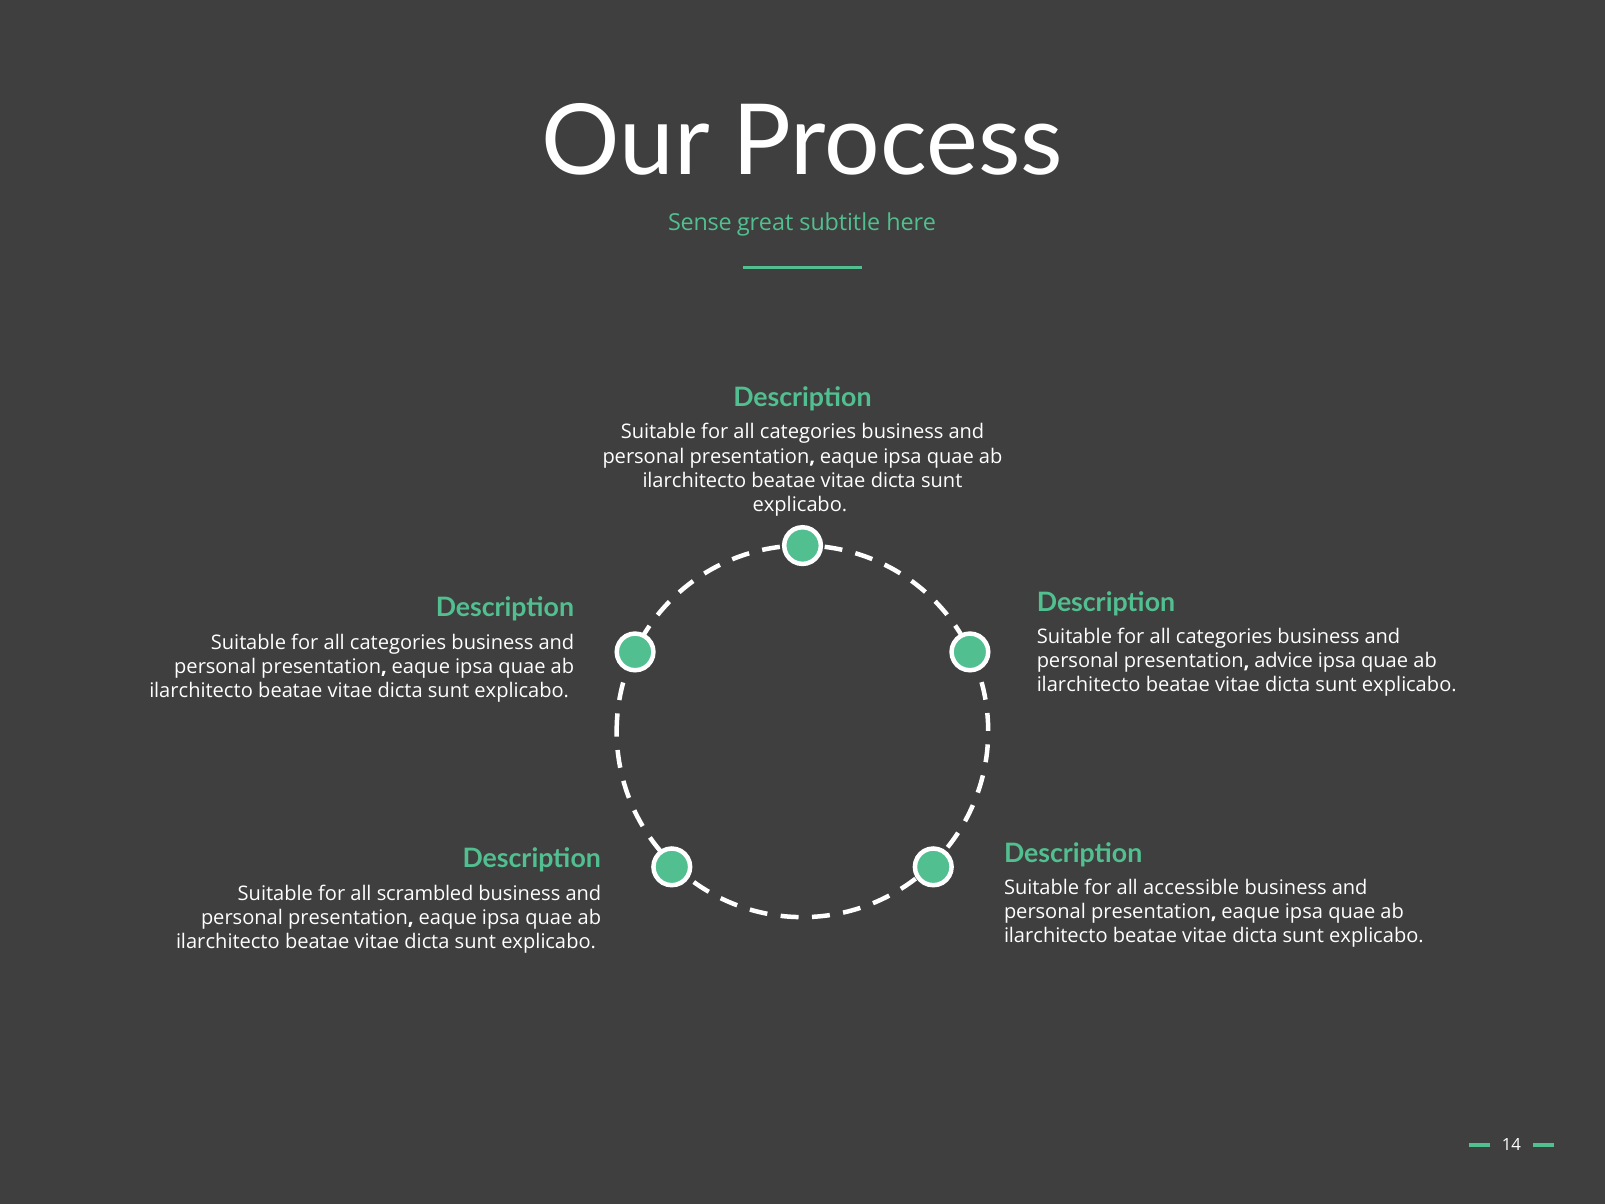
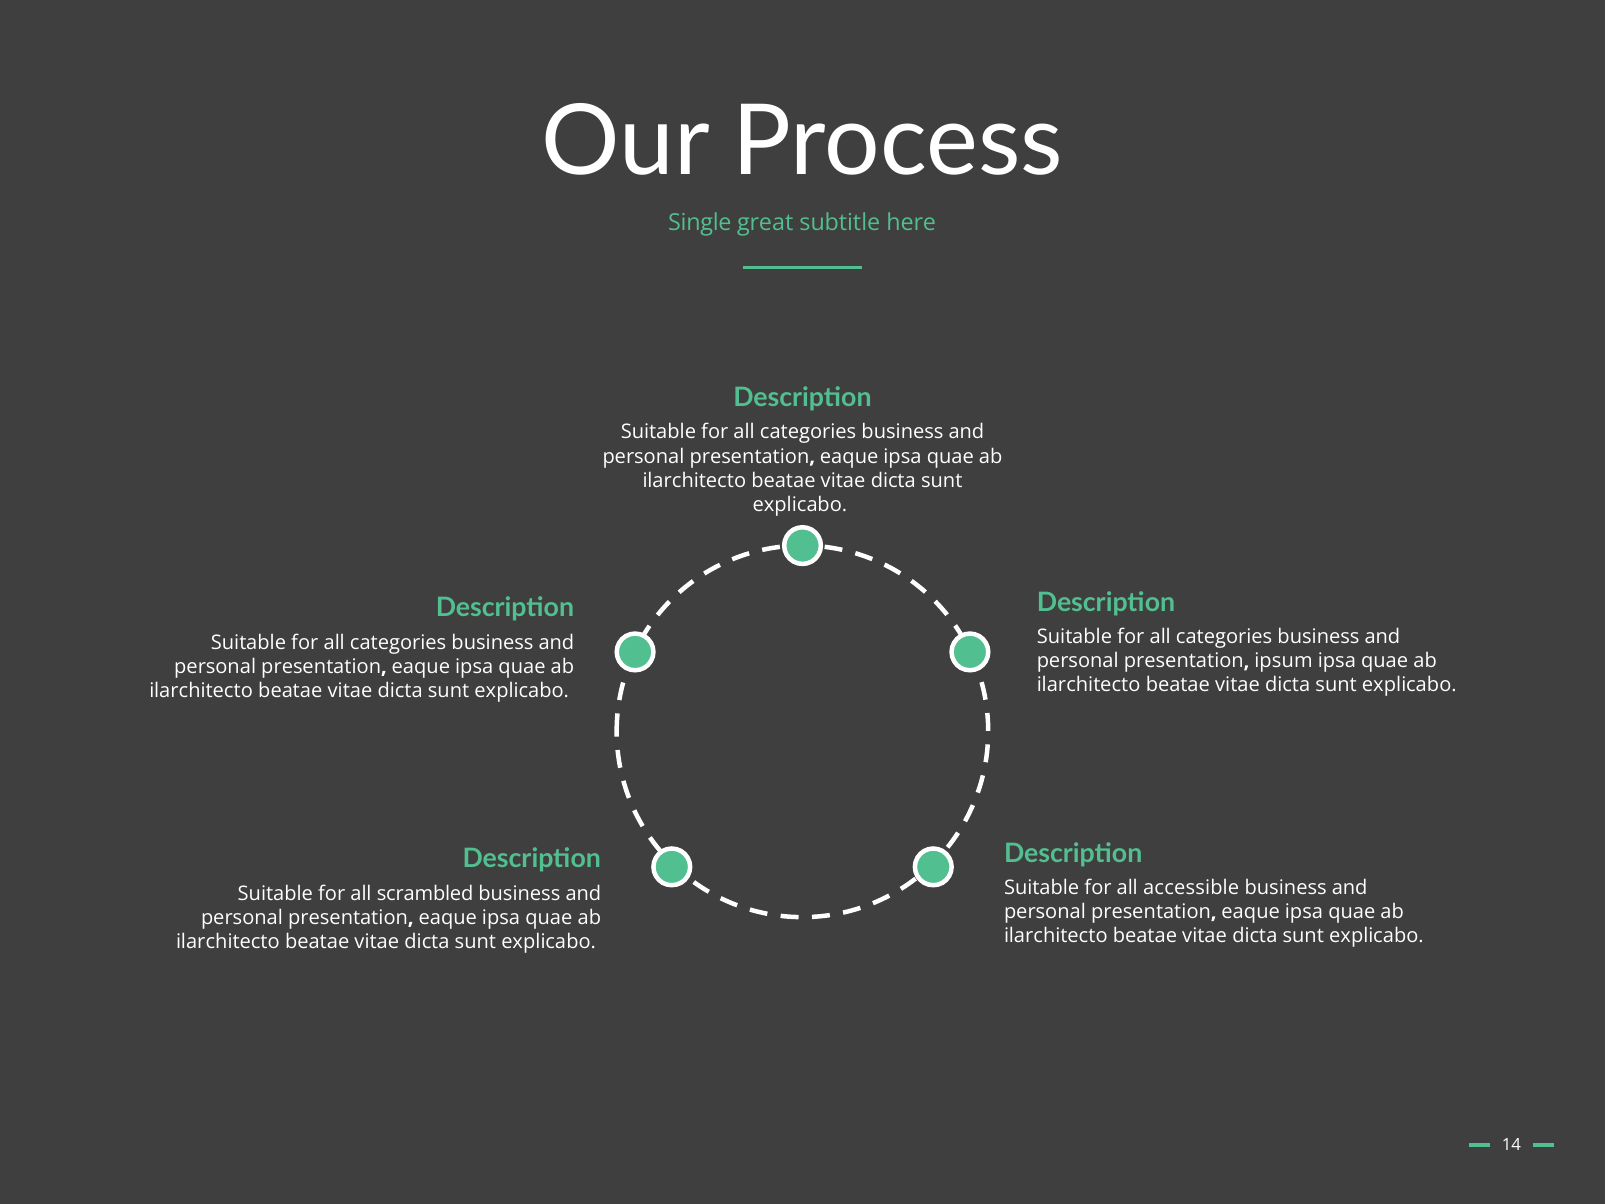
Sense: Sense -> Single
advice: advice -> ipsum
